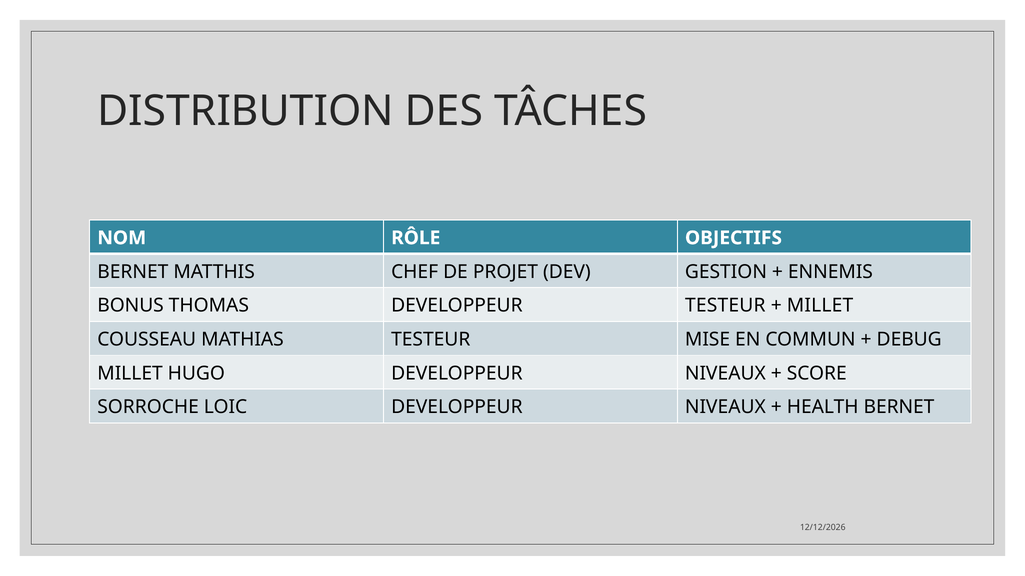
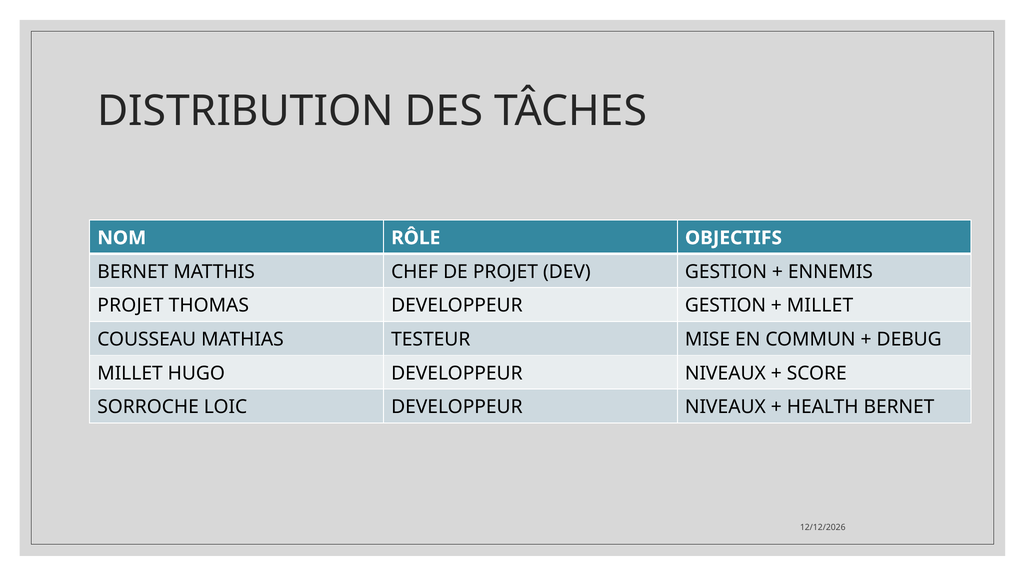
BONUS at (131, 306): BONUS -> PROJET
DEVELOPPEUR TESTEUR: TESTEUR -> GESTION
